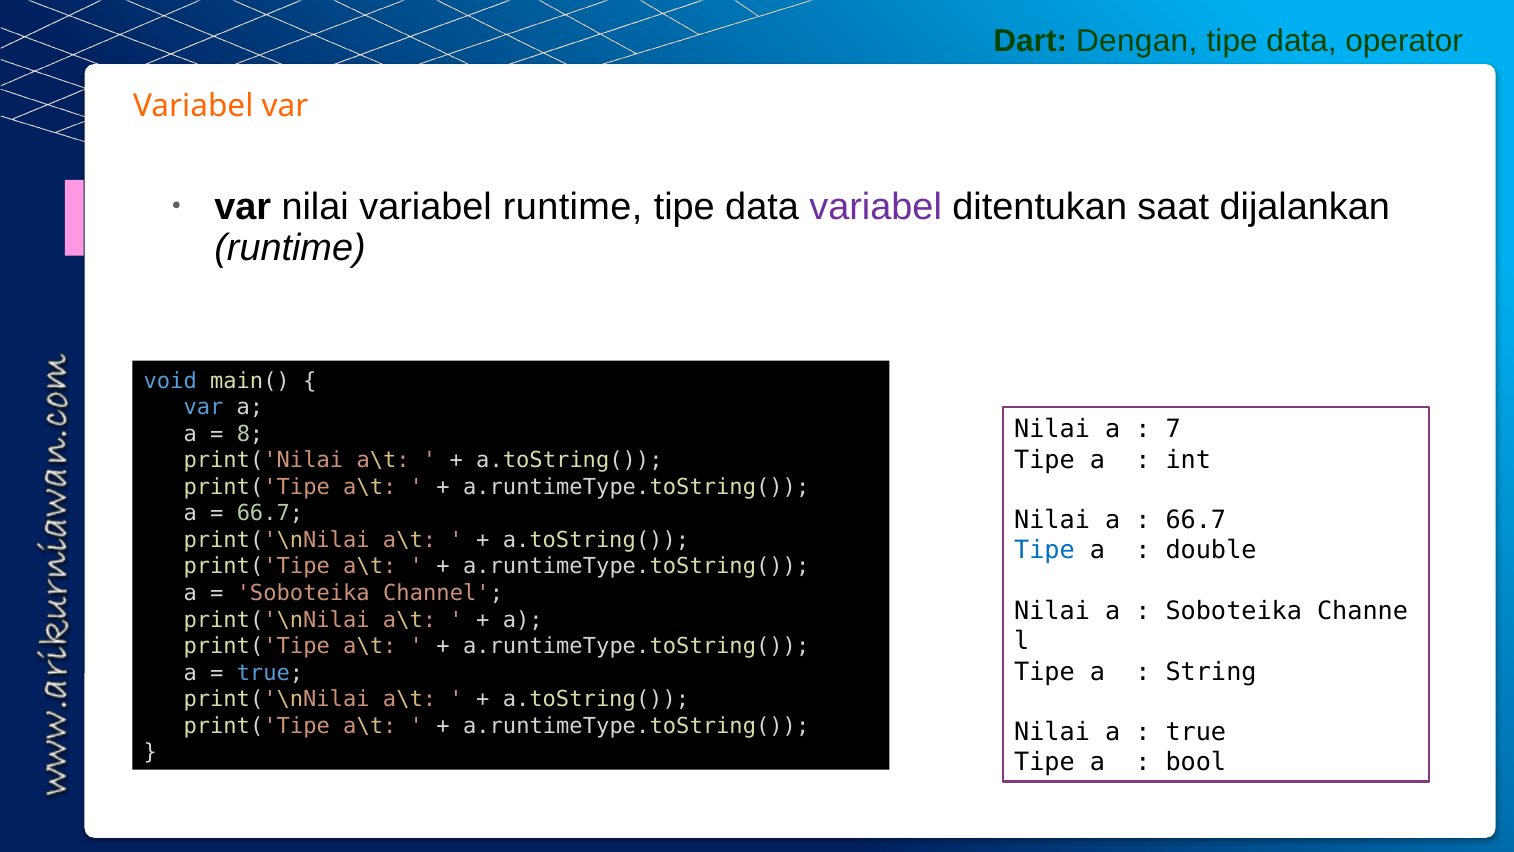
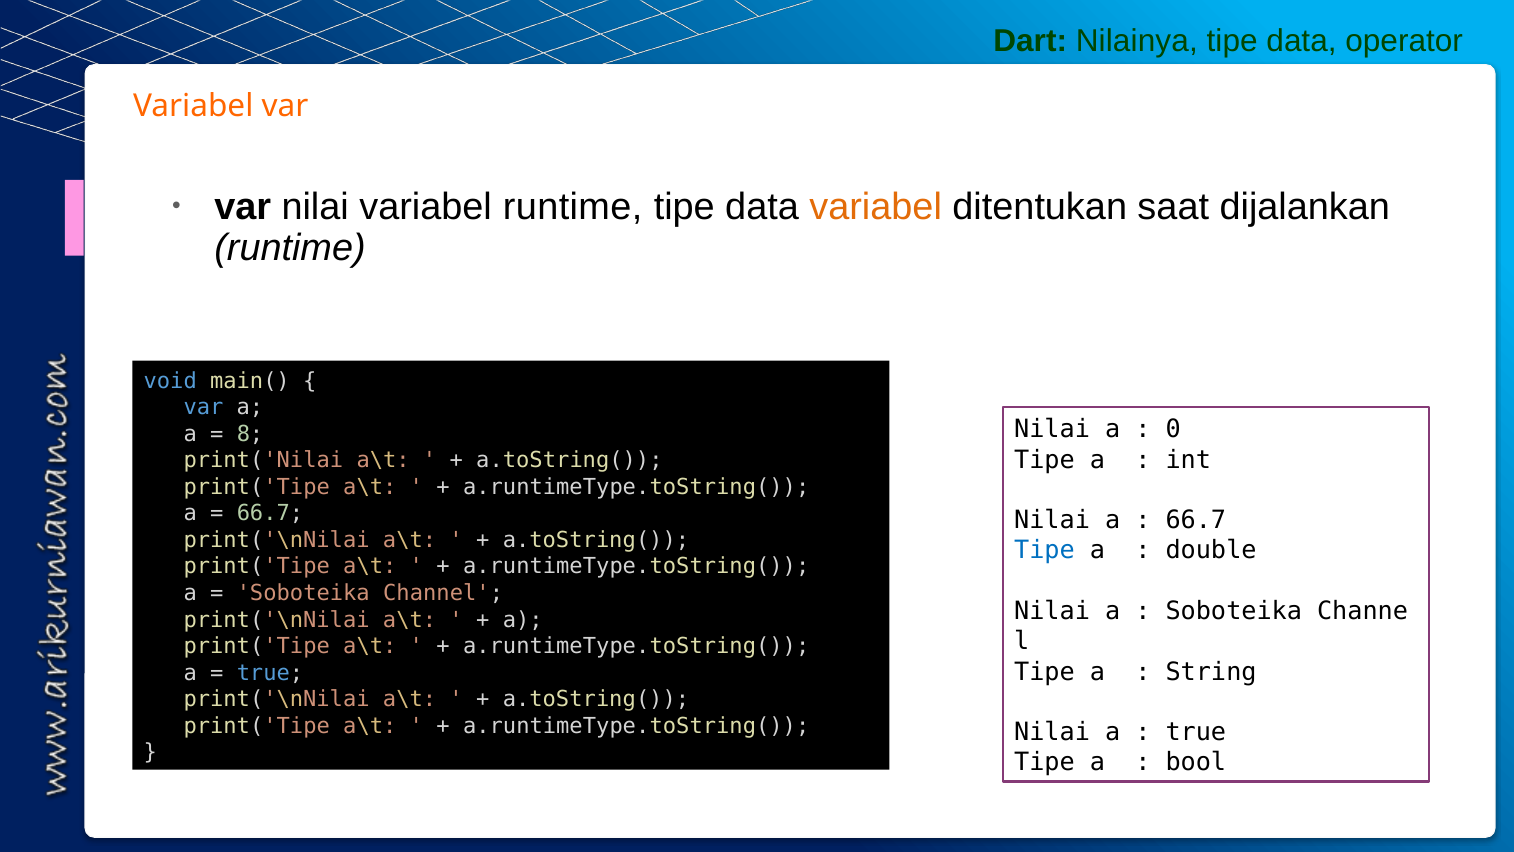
Dengan: Dengan -> Nilainya
variabel at (876, 207) colour: purple -> orange
7: 7 -> 0
